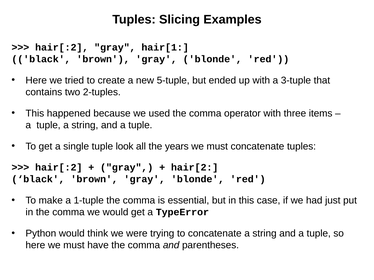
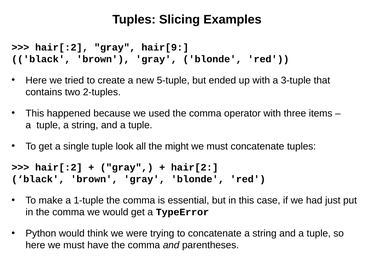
hair[1: hair[1 -> hair[9
years: years -> might
